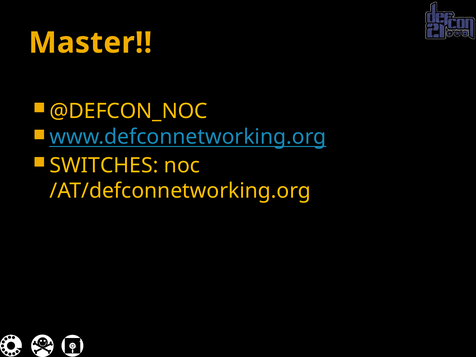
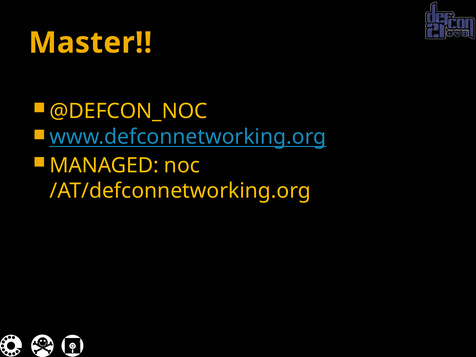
SWITCHES: SWITCHES -> MANAGED
